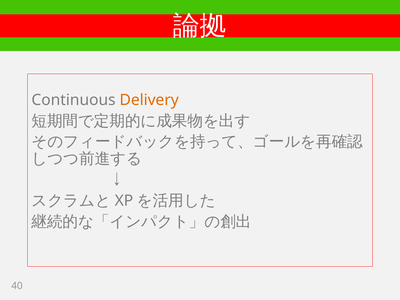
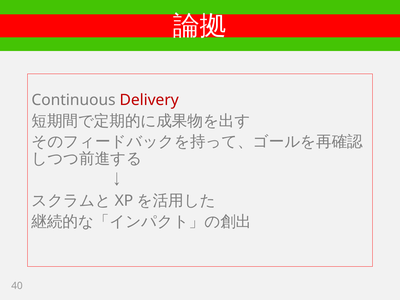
Delivery colour: orange -> red
